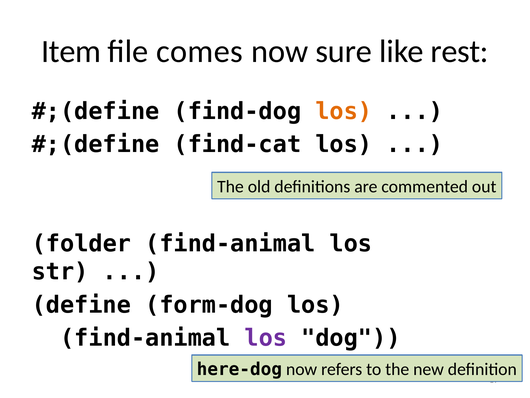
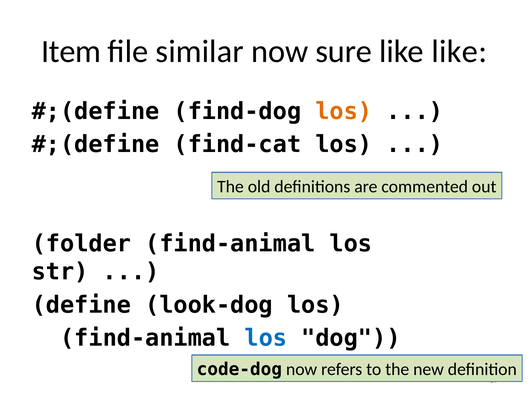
comes: comes -> similar
like rest: rest -> like
form-dog: form-dog -> look-dog
los at (266, 338) colour: purple -> blue
here-dog: here-dog -> code-dog
